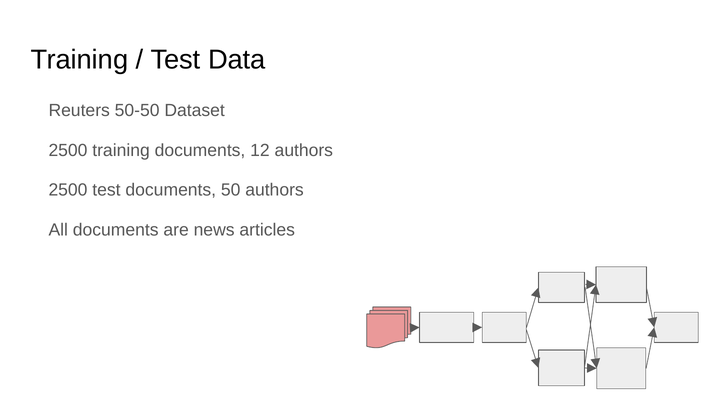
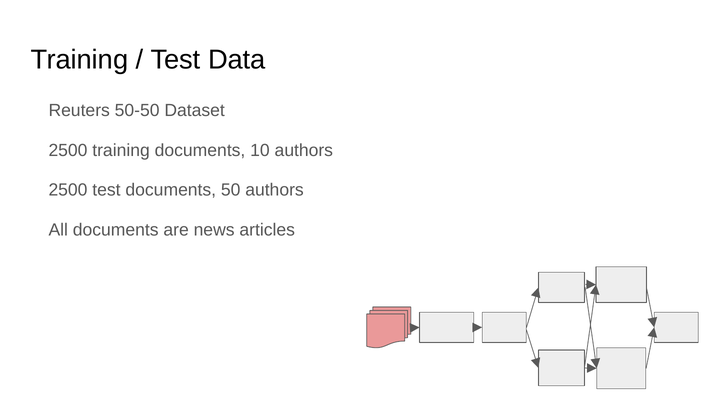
12: 12 -> 10
